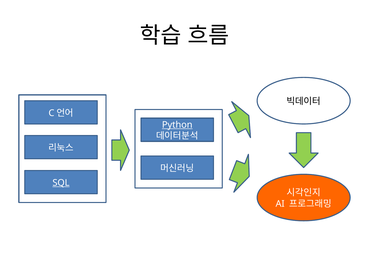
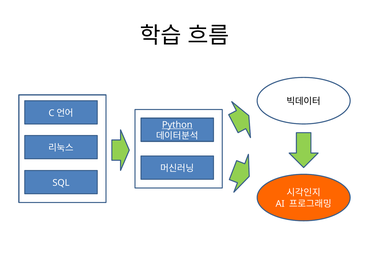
SQL underline: present -> none
